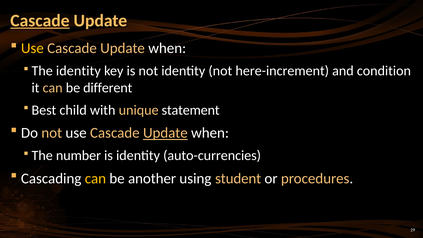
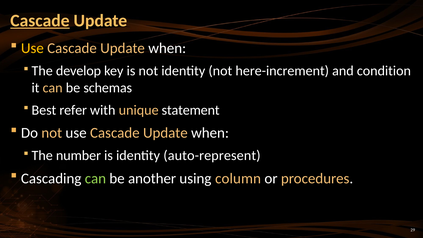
The identity: identity -> develop
different: different -> schemas
child: child -> refer
Update at (165, 133) underline: present -> none
auto-currencies: auto-currencies -> auto-represent
can at (95, 178) colour: yellow -> light green
student: student -> column
